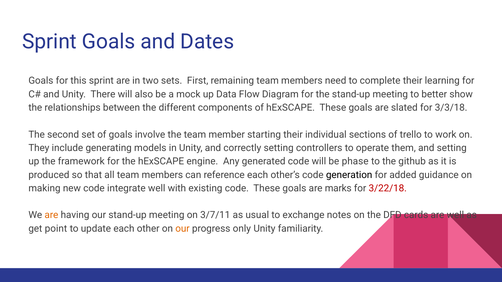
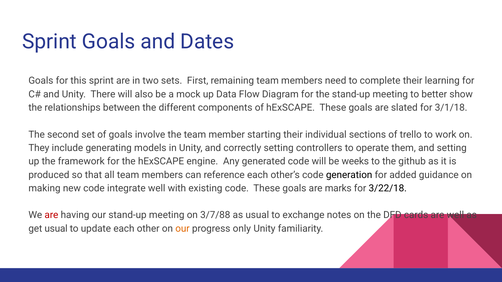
3/3/18: 3/3/18 -> 3/1/18
phase: phase -> weeks
3/22/18 colour: red -> black
are at (51, 215) colour: orange -> red
3/7/11: 3/7/11 -> 3/7/88
get point: point -> usual
